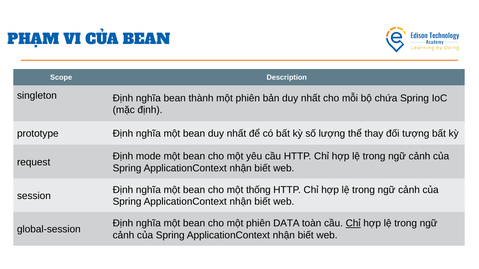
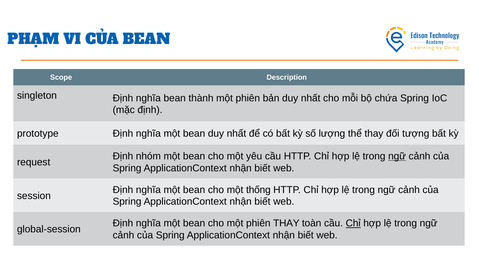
mode: mode -> nhóm
ngữ at (397, 156) underline: none -> present
phiên DATA: DATA -> THAY
